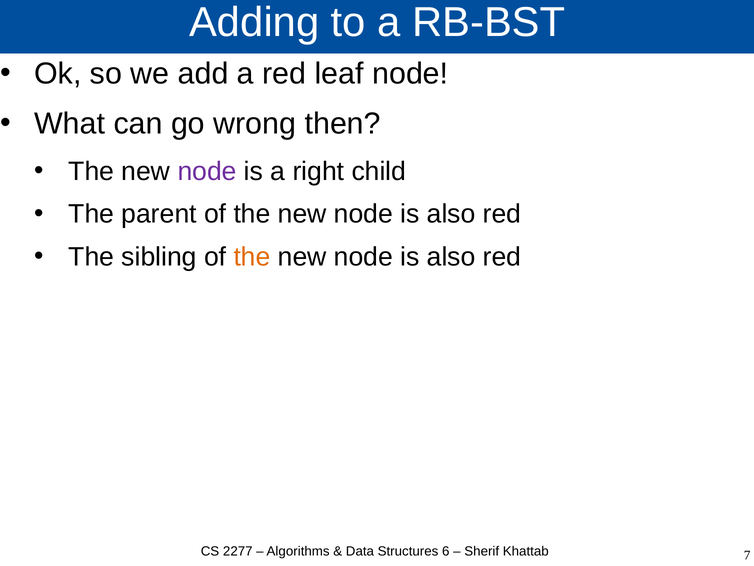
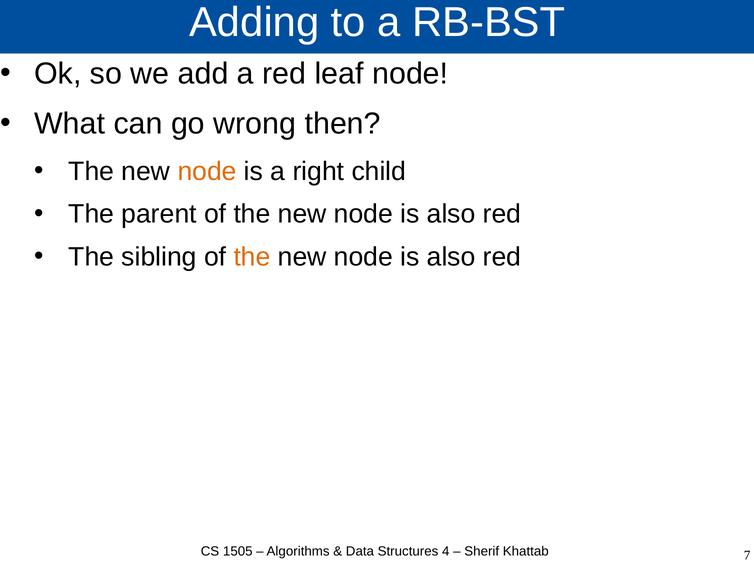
node at (207, 171) colour: purple -> orange
2277: 2277 -> 1505
6: 6 -> 4
